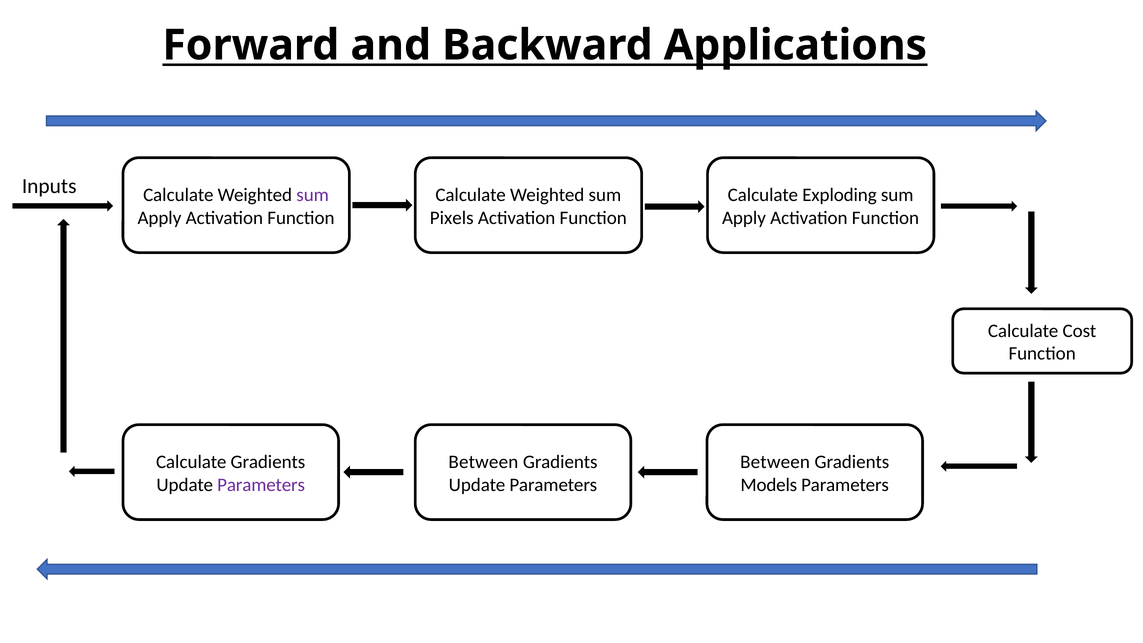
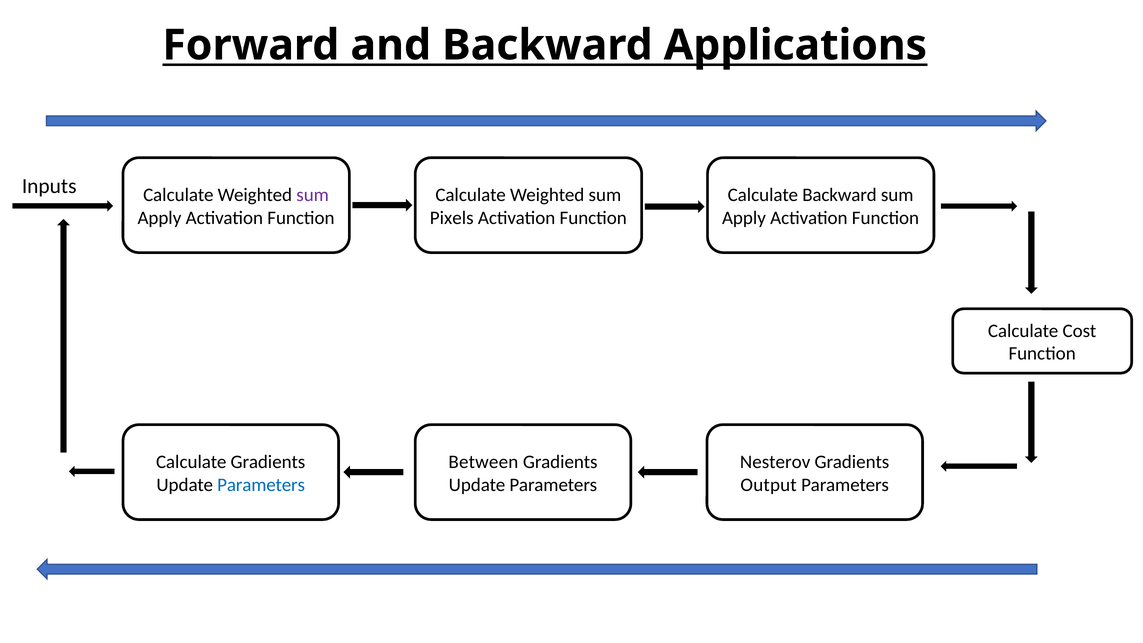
Calculate Exploding: Exploding -> Backward
Between at (775, 462): Between -> Nesterov
Parameters at (261, 485) colour: purple -> blue
Models: Models -> Output
